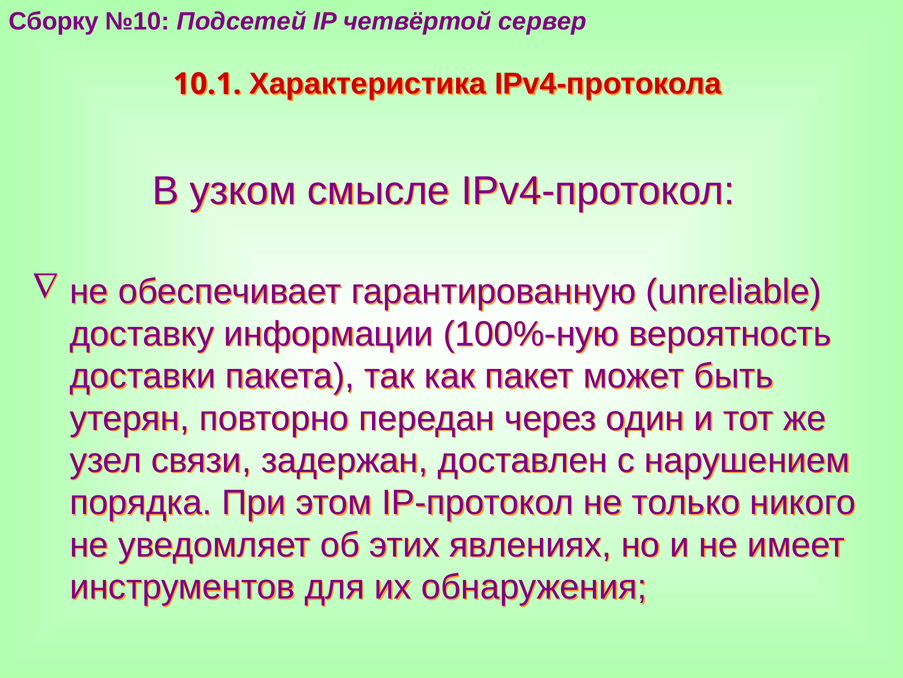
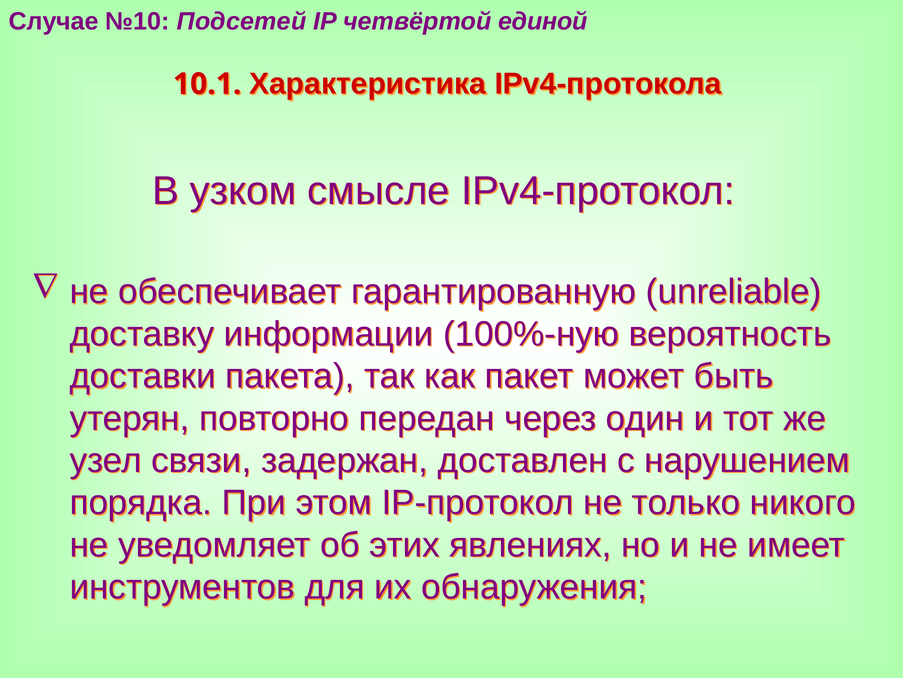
Сборку: Сборку -> Случае
сервер: сервер -> единой
